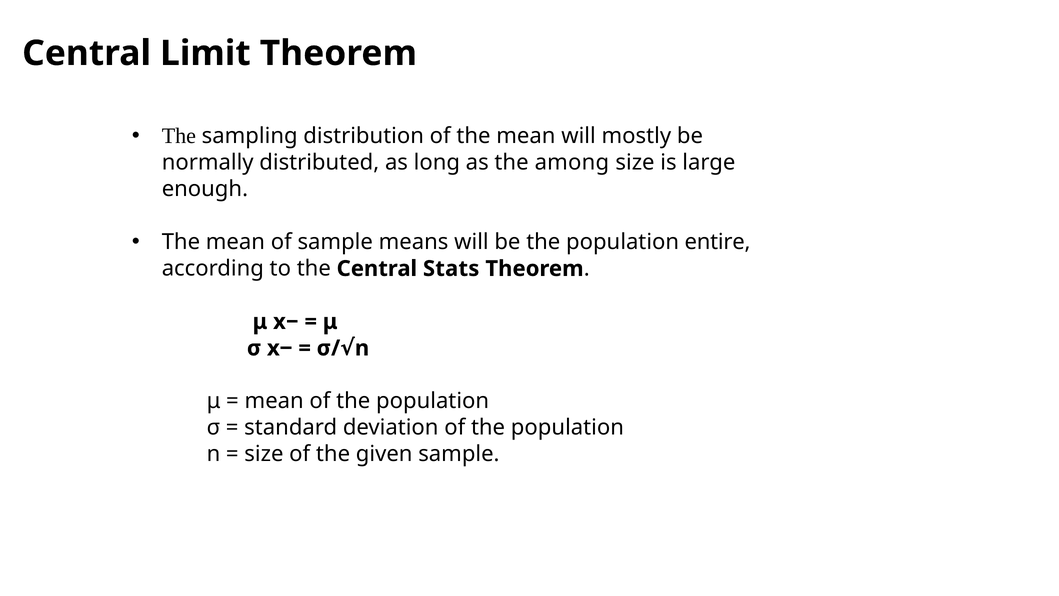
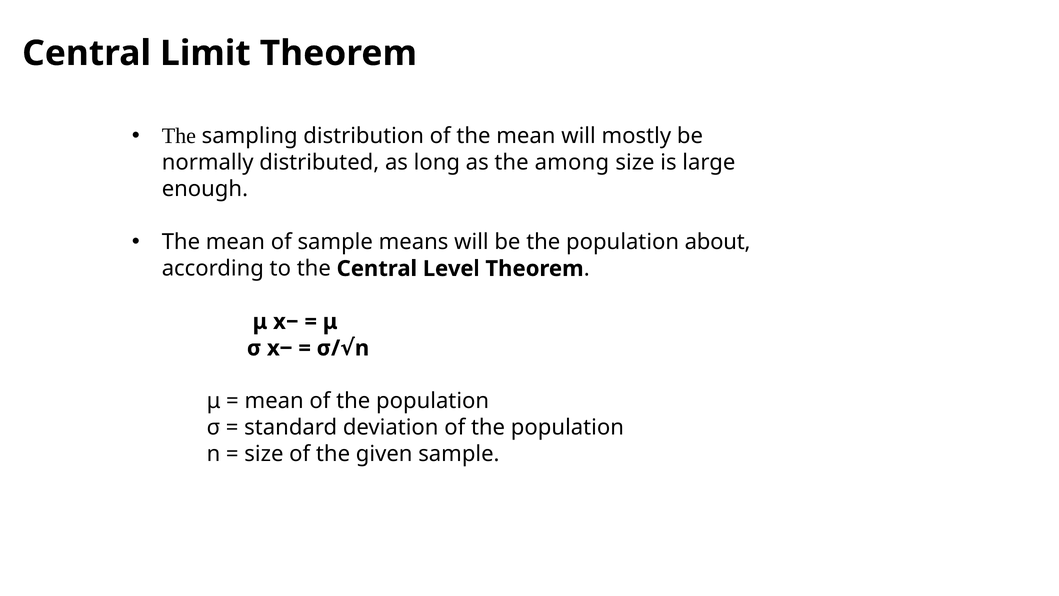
entire: entire -> about
Stats: Stats -> Level
